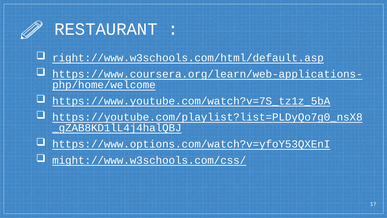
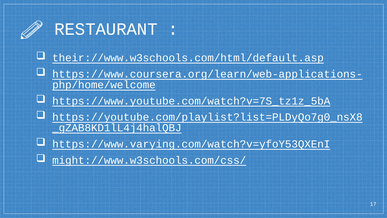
right://www.w3schools.com/html/default.asp: right://www.w3schools.com/html/default.asp -> their://www.w3schools.com/html/default.asp
https://www.options.com/watch?v=yfoY53QXEnI: https://www.options.com/watch?v=yfoY53QXEnI -> https://www.varying.com/watch?v=yfoY53QXEnI
